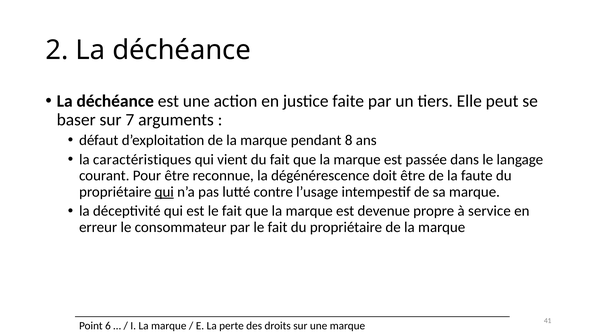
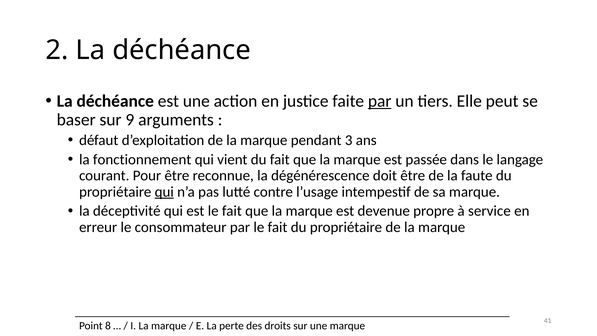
par at (380, 101) underline: none -> present
7: 7 -> 9
8: 8 -> 3
caractéristiques: caractéristiques -> fonctionnement
6: 6 -> 8
